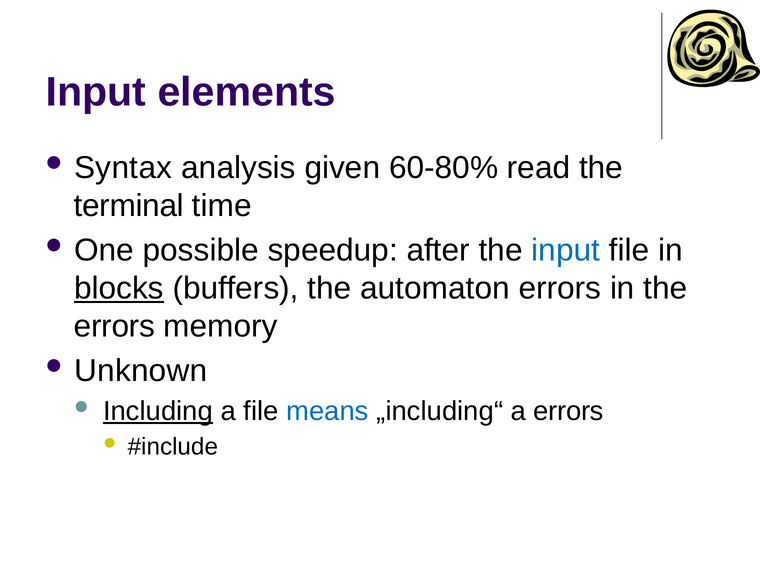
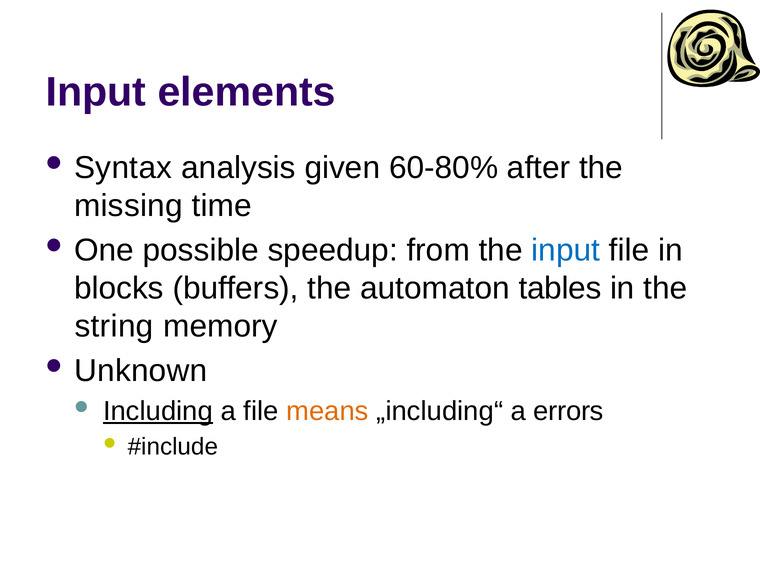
read: read -> after
terminal: terminal -> missing
after: after -> from
blocks underline: present -> none
automaton errors: errors -> tables
errors at (114, 326): errors -> string
means colour: blue -> orange
